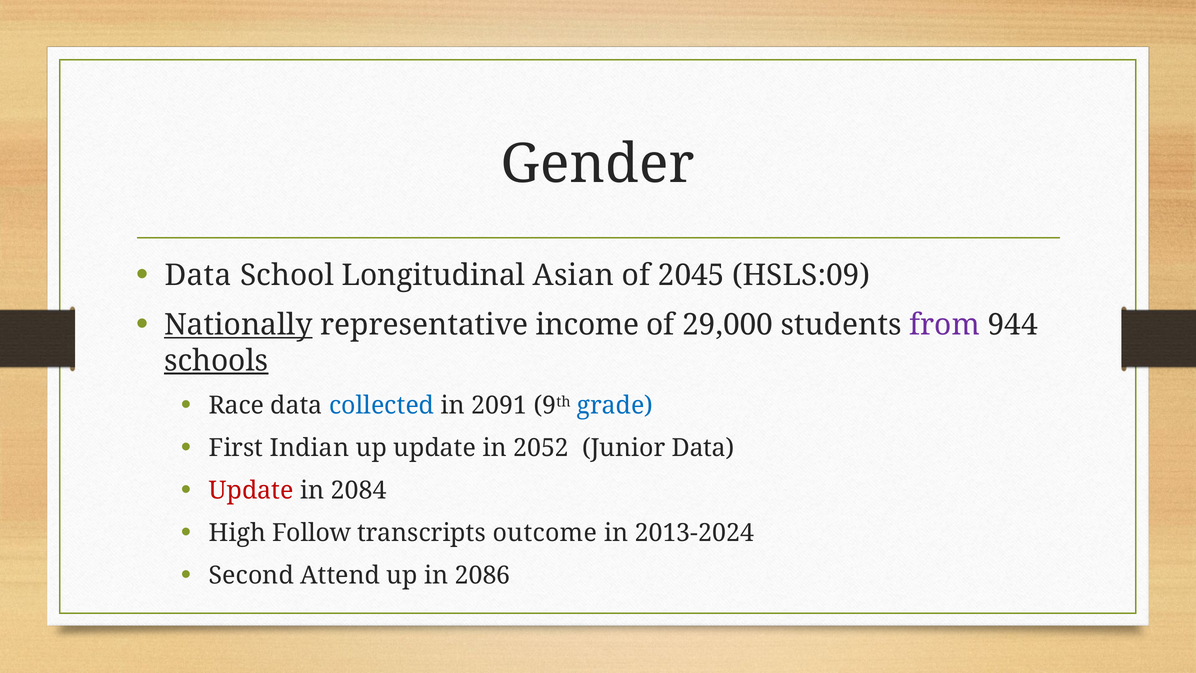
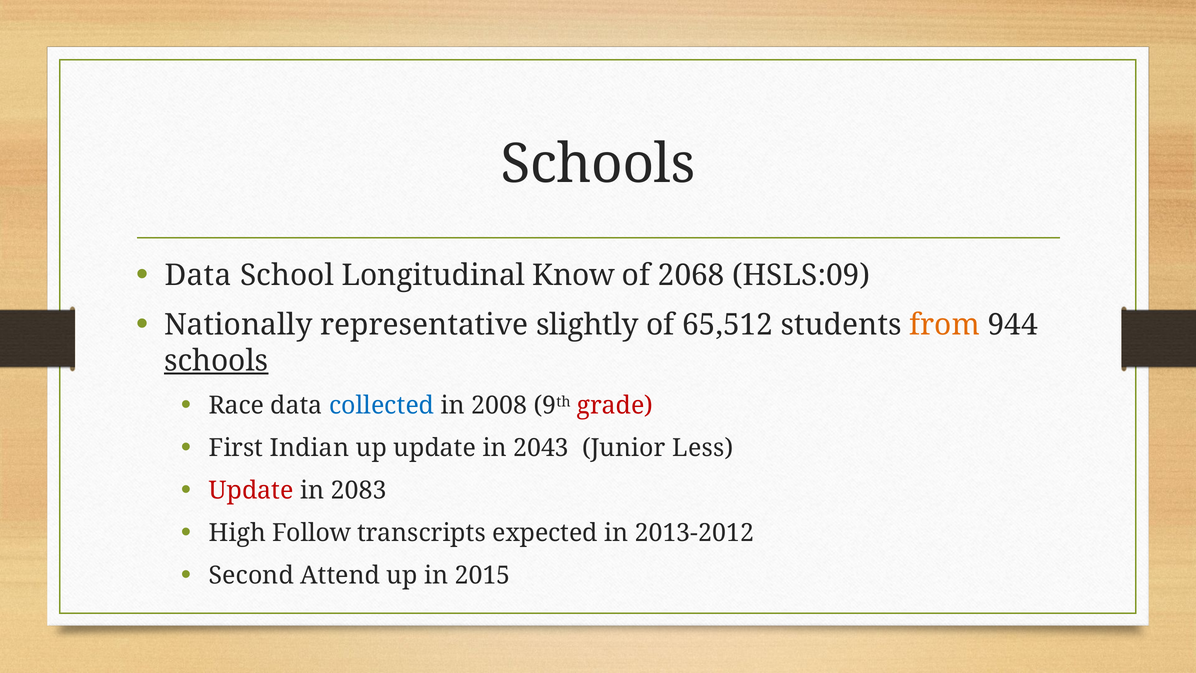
Gender at (598, 164): Gender -> Schools
Asian: Asian -> Know
2045: 2045 -> 2068
Nationally underline: present -> none
income: income -> slightly
29,000: 29,000 -> 65,512
from colour: purple -> orange
2091: 2091 -> 2008
grade colour: blue -> red
2052: 2052 -> 2043
Junior Data: Data -> Less
2084: 2084 -> 2083
outcome: outcome -> expected
2013-2024: 2013-2024 -> 2013-2012
2086: 2086 -> 2015
